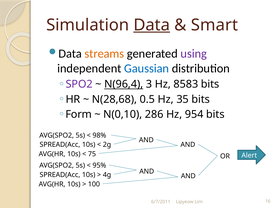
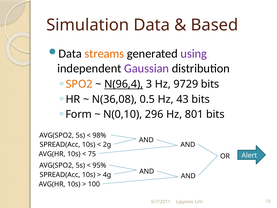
Data underline: present -> none
Smart: Smart -> Based
Gaussian colour: blue -> purple
SPO2 colour: purple -> orange
8583: 8583 -> 9729
N(28,68: N(28,68 -> N(36,08
35: 35 -> 43
286: 286 -> 296
954: 954 -> 801
